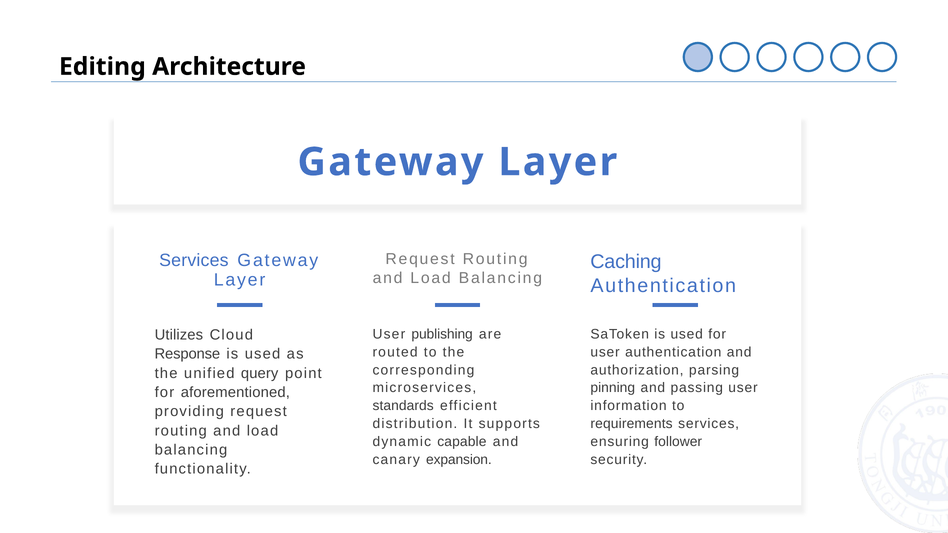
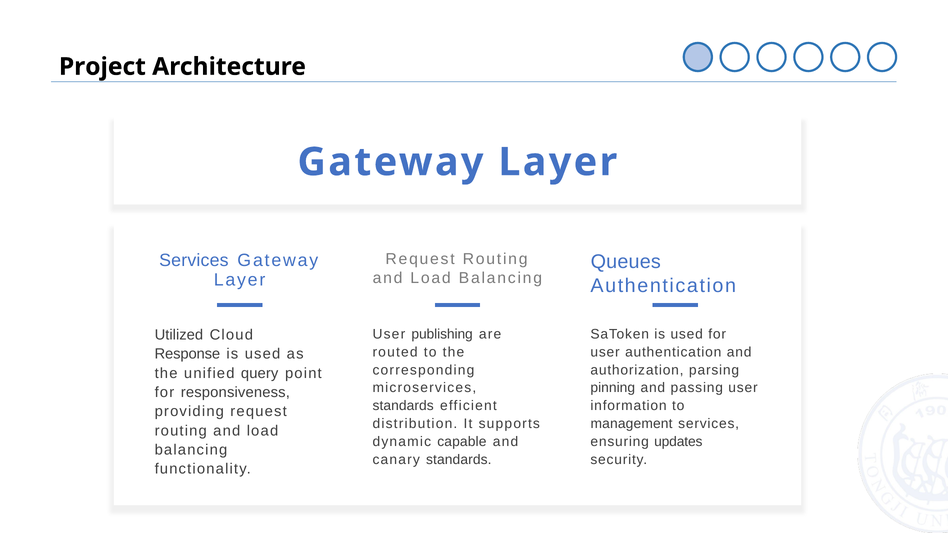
Editing: Editing -> Project
Caching: Caching -> Queues
Utilizes: Utilizes -> Utilized
aforementioned: aforementioned -> responsiveness
requirements: requirements -> management
follower: follower -> updates
canary expansion: expansion -> standards
